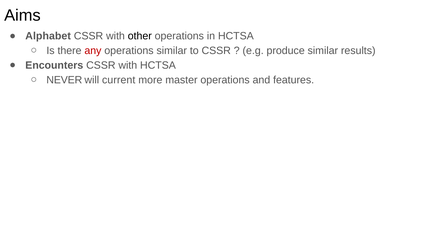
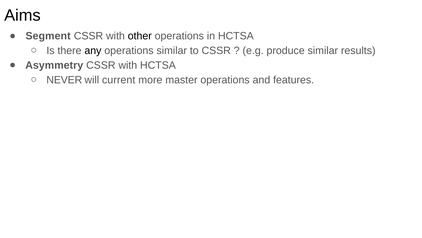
Alphabet: Alphabet -> Segment
any colour: red -> black
Encounters: Encounters -> Asymmetry
